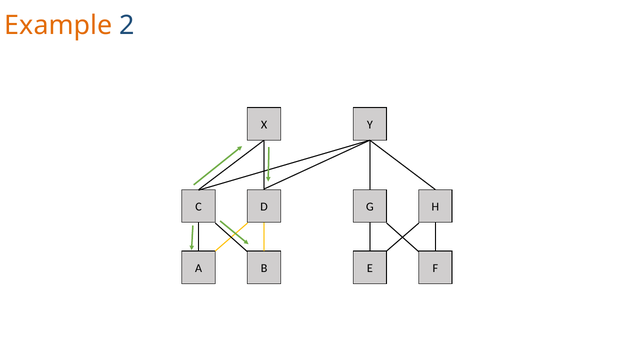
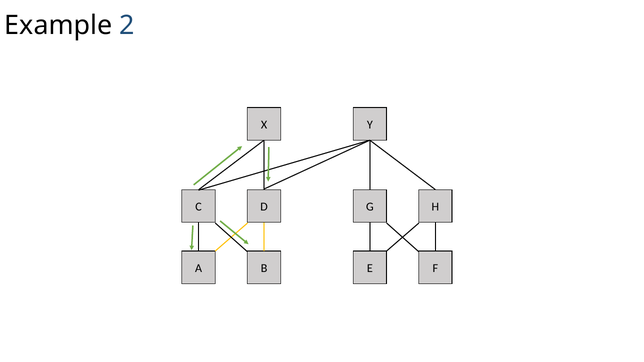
Example colour: orange -> black
